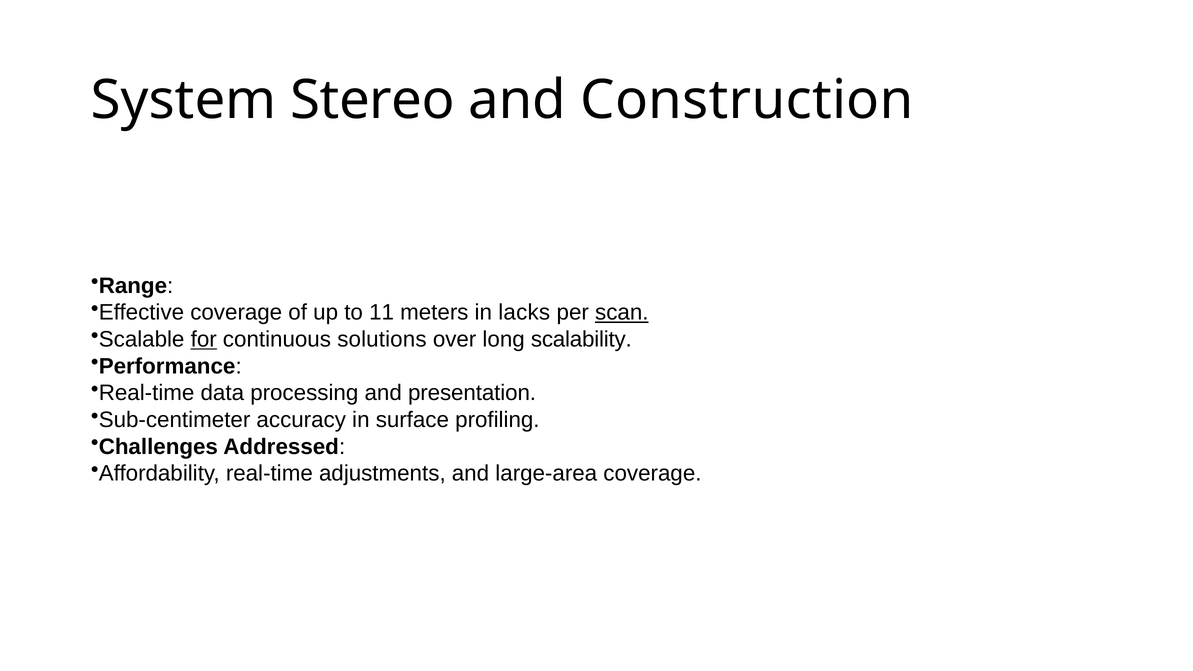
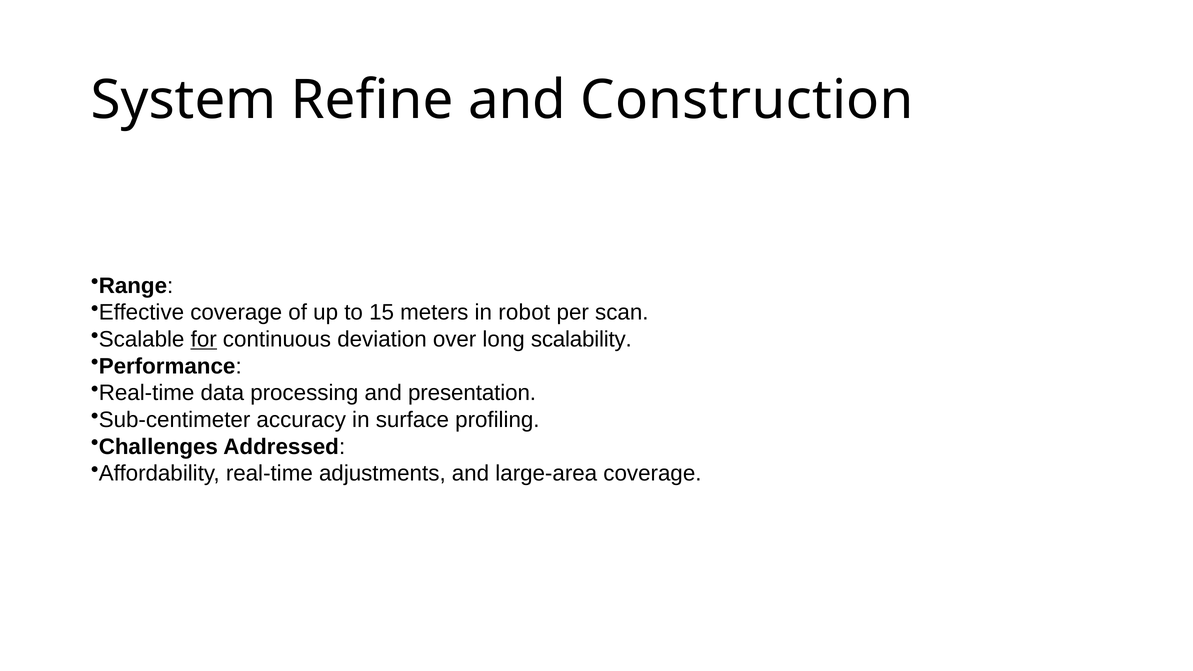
Stereo: Stereo -> Refine
11: 11 -> 15
lacks: lacks -> robot
scan underline: present -> none
solutions: solutions -> deviation
